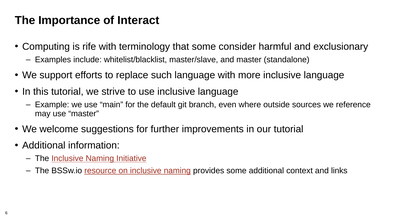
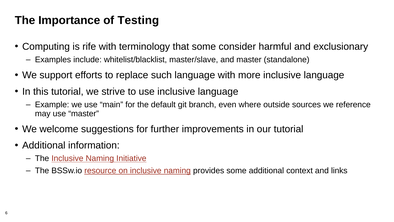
Interact: Interact -> Testing
